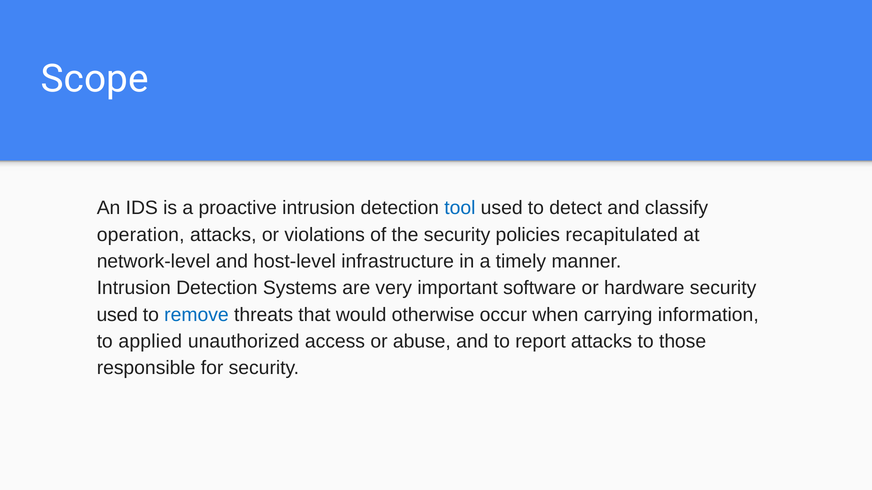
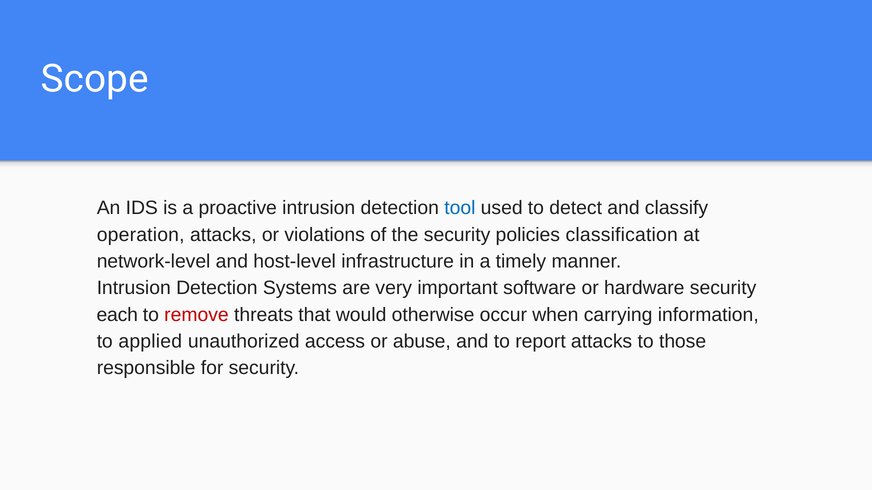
recapitulated: recapitulated -> classification
used at (117, 315): used -> each
remove colour: blue -> red
